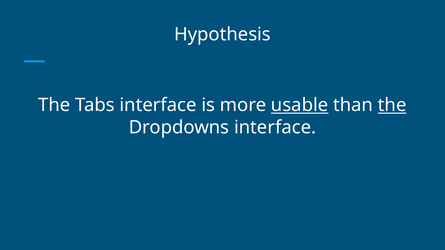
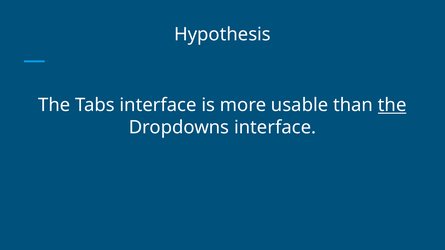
usable underline: present -> none
